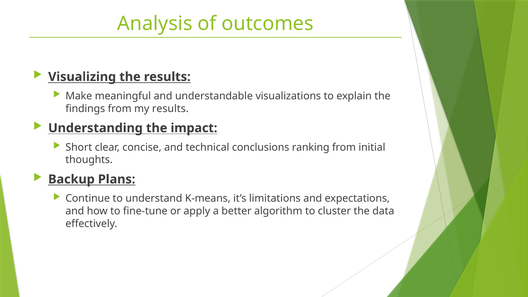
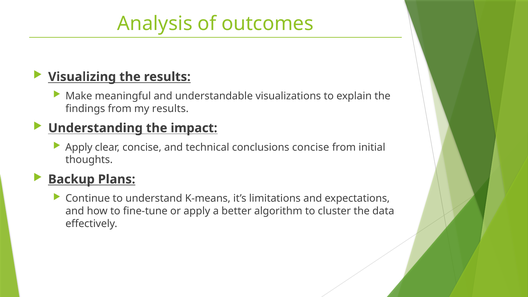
Short at (79, 147): Short -> Apply
conclusions ranking: ranking -> concise
